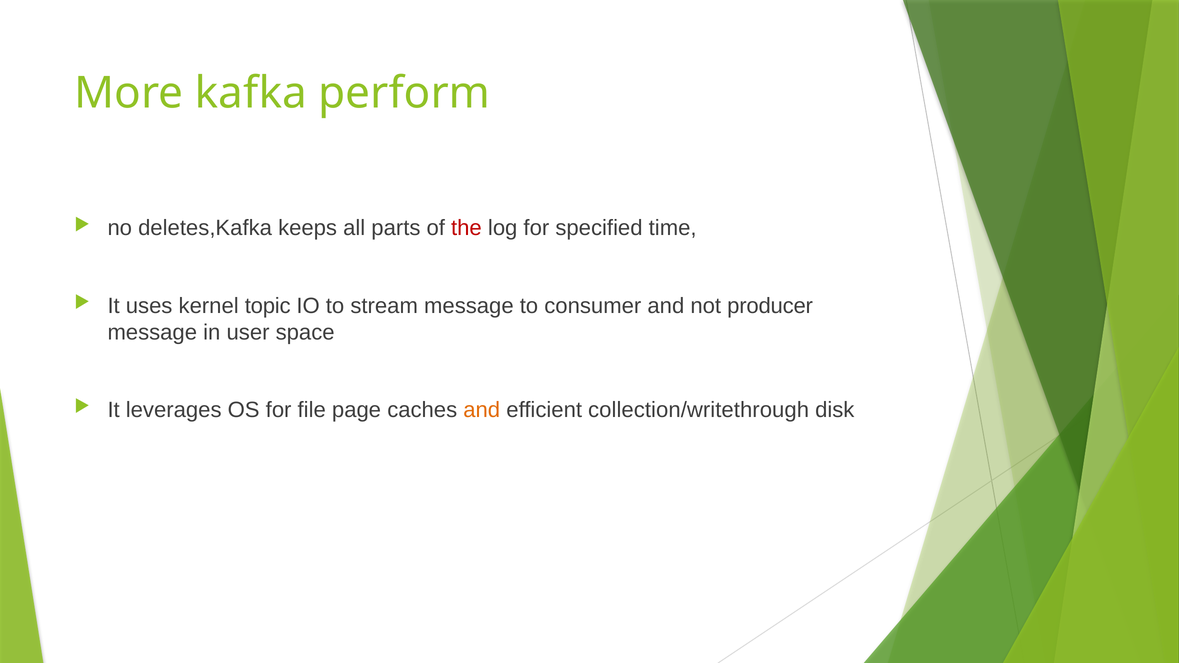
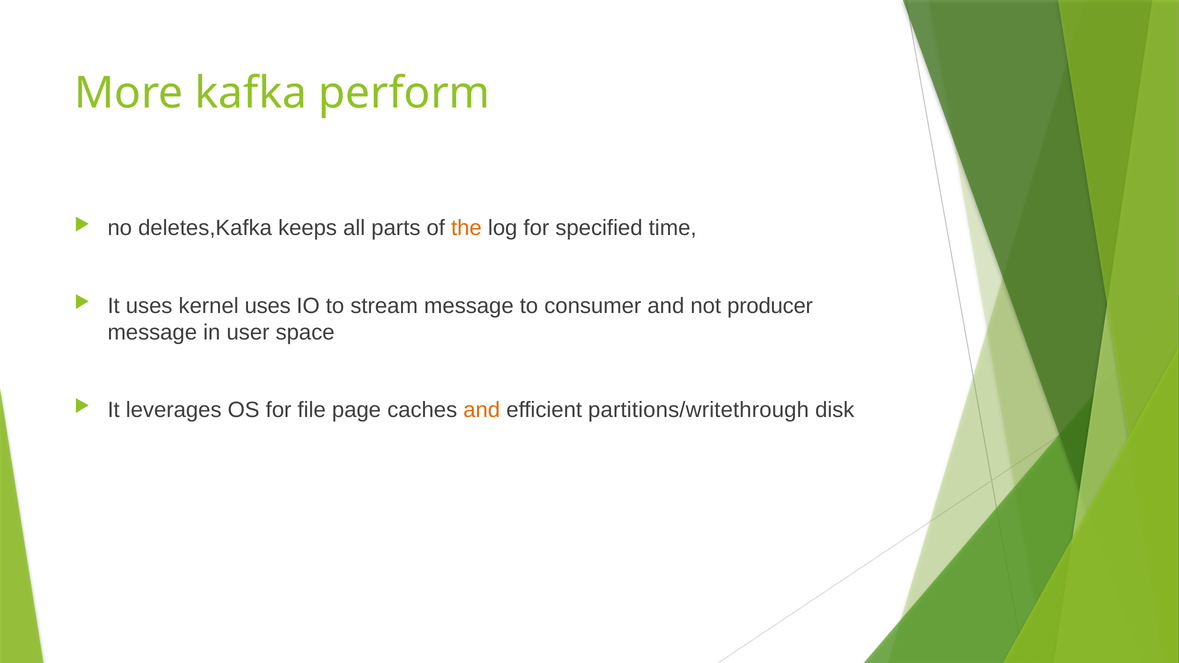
the colour: red -> orange
kernel topic: topic -> uses
collection/writethrough: collection/writethrough -> partitions/writethrough
